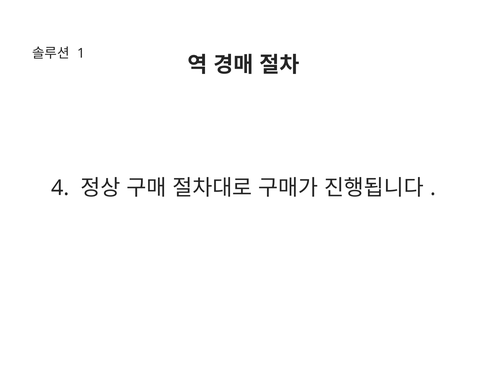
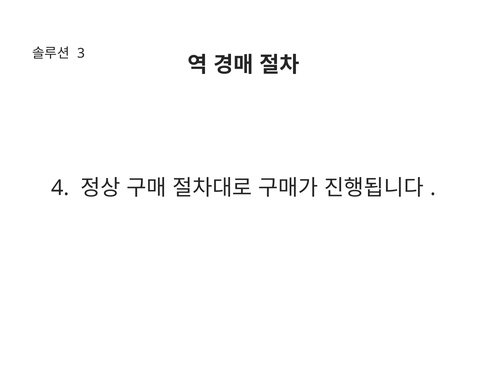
1: 1 -> 3
